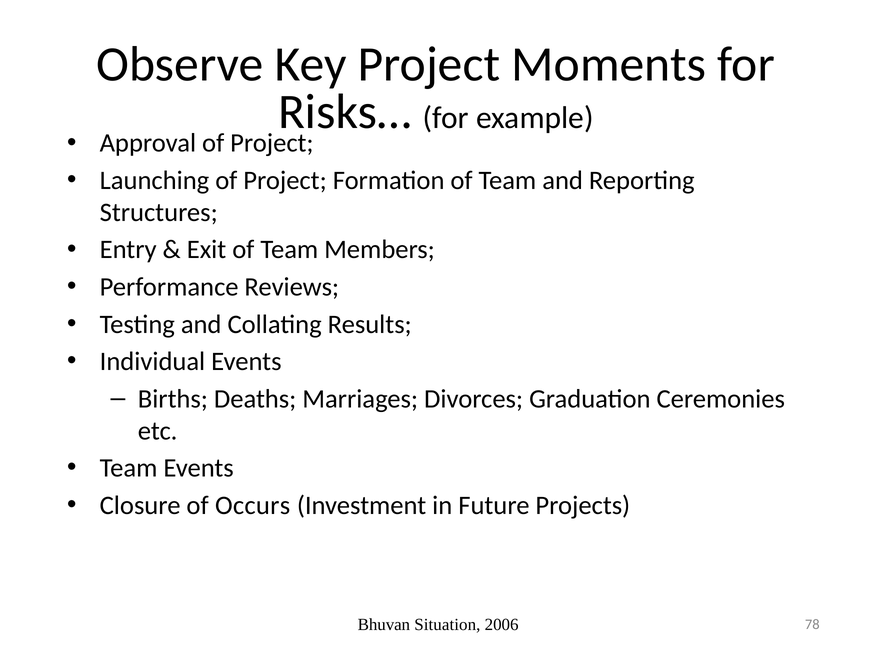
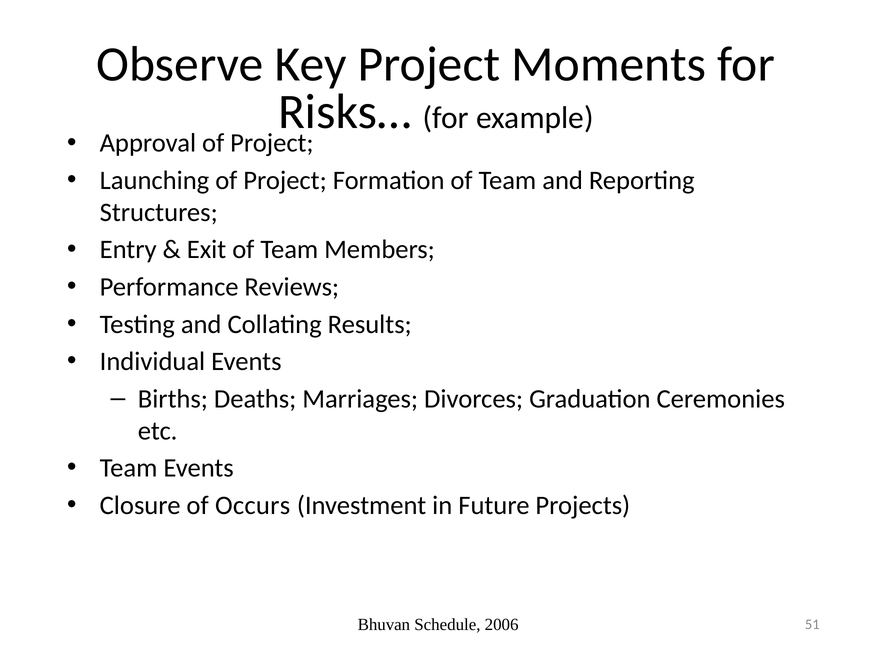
Situation: Situation -> Schedule
78: 78 -> 51
